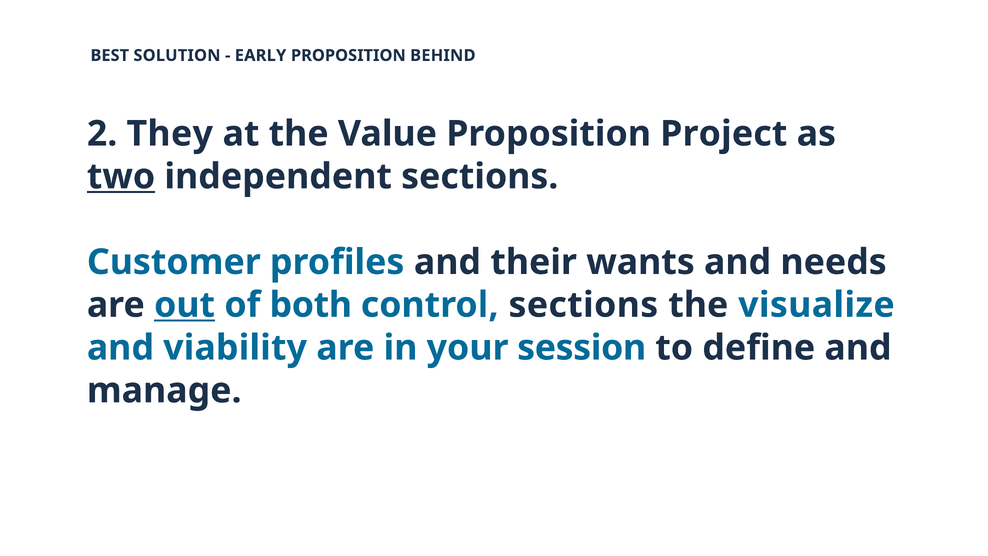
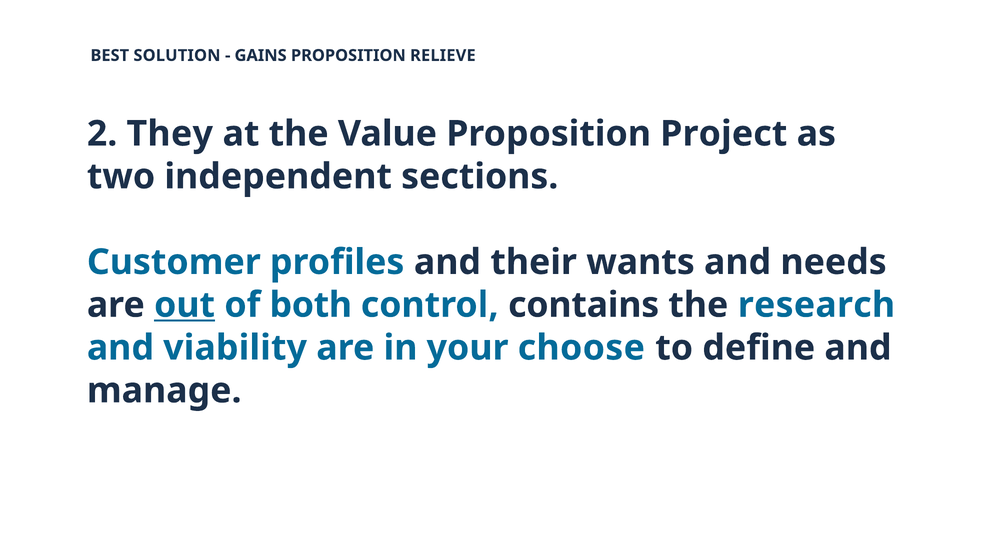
EARLY: EARLY -> GAINS
BEHIND: BEHIND -> RELIEVE
two underline: present -> none
control sections: sections -> contains
visualize: visualize -> research
session: session -> choose
